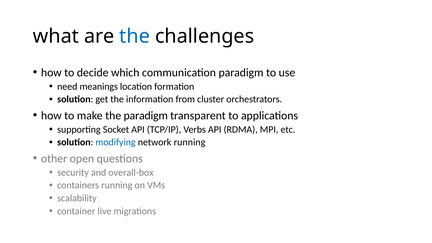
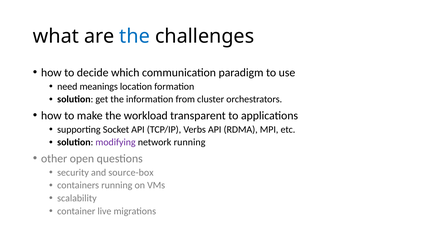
the paradigm: paradigm -> workload
modifying colour: blue -> purple
overall-box: overall-box -> source-box
